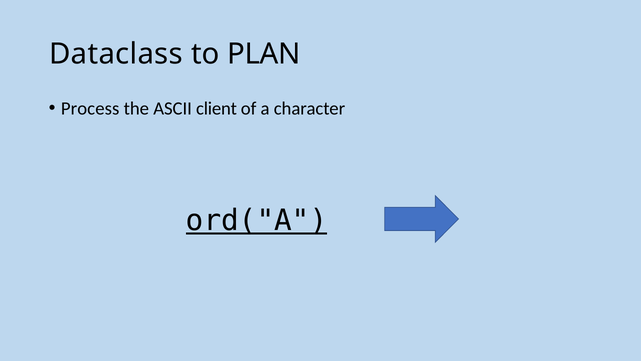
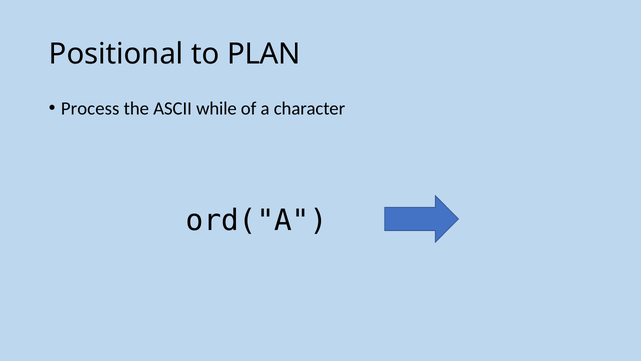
Dataclass: Dataclass -> Positional
client: client -> while
ord("A underline: present -> none
